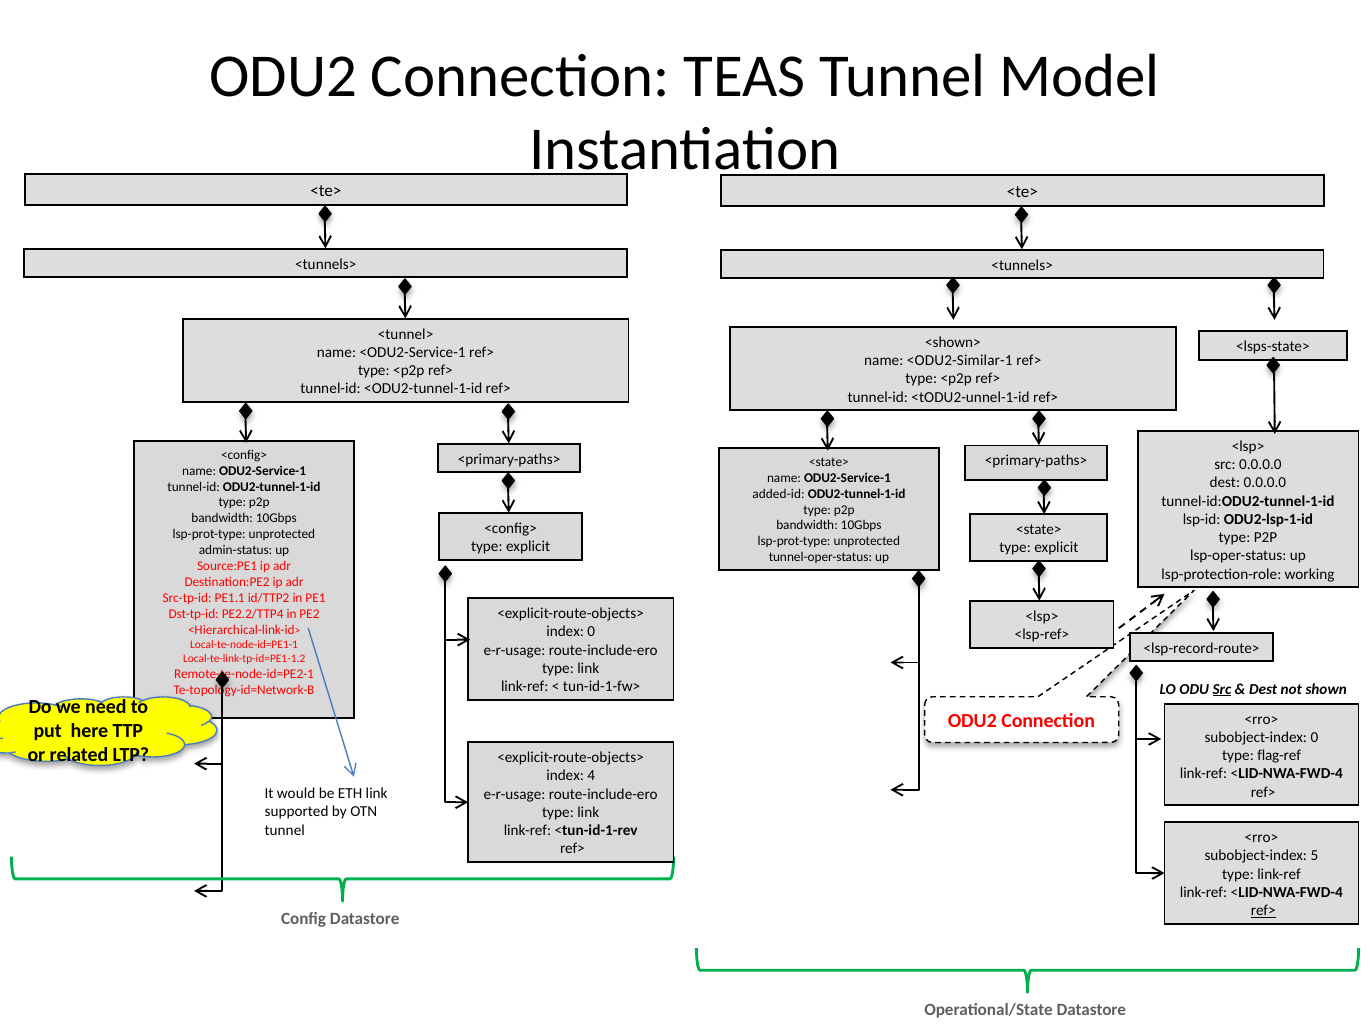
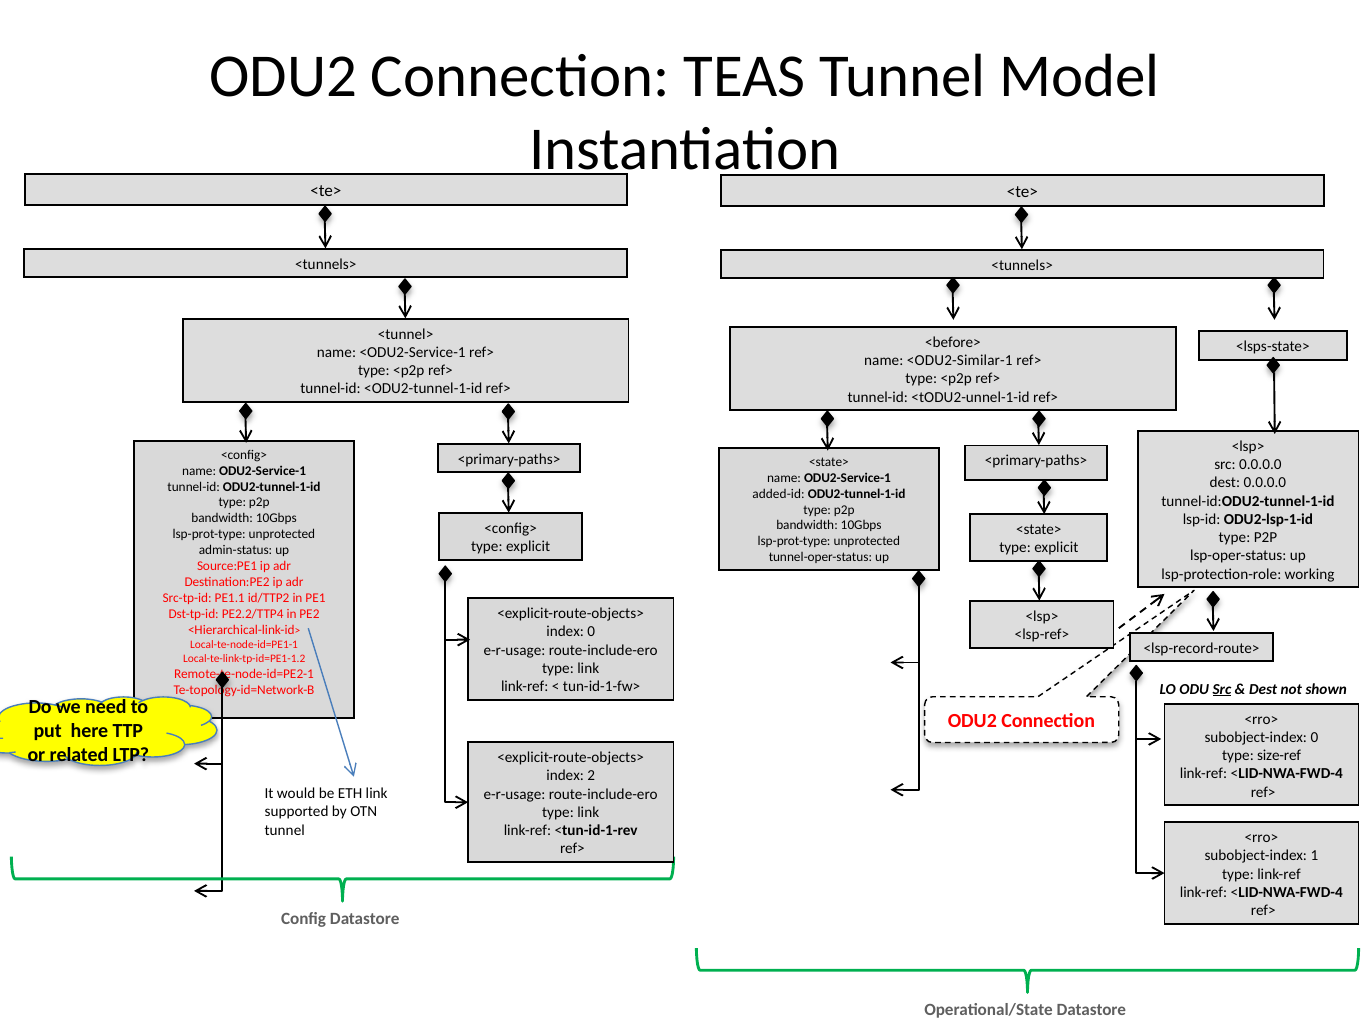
<shown>: <shown> -> <before>
flag-ref: flag-ref -> size-ref
4: 4 -> 2
5: 5 -> 1
ref> at (1263, 910) underline: present -> none
